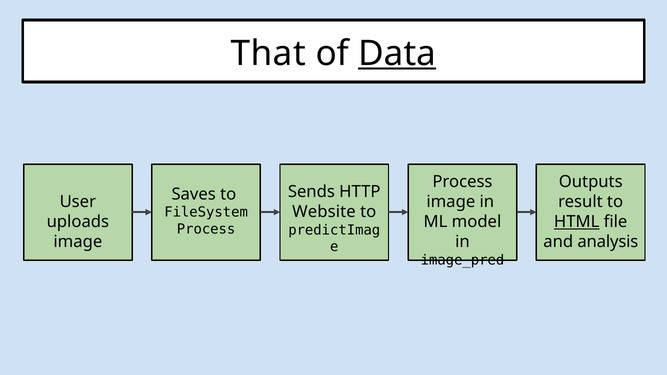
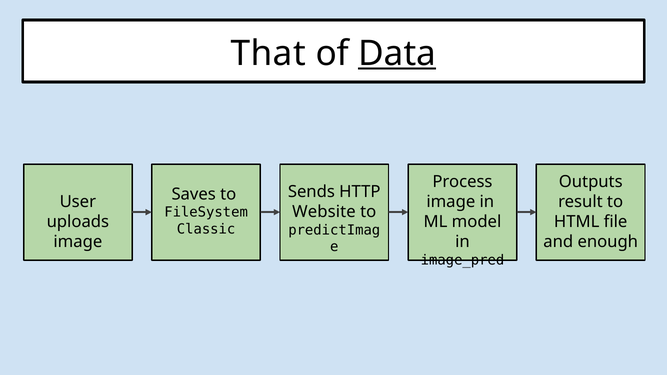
HTML underline: present -> none
Process at (206, 229): Process -> Classic
analysis: analysis -> enough
